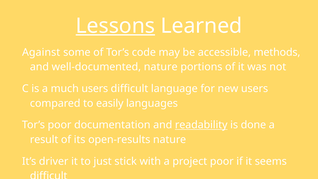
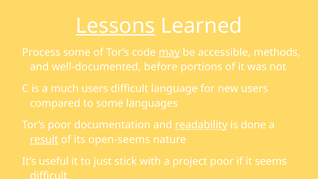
Against: Against -> Process
may underline: none -> present
well-documented nature: nature -> before
to easily: easily -> some
result underline: none -> present
open-results: open-results -> open-seems
driver: driver -> useful
